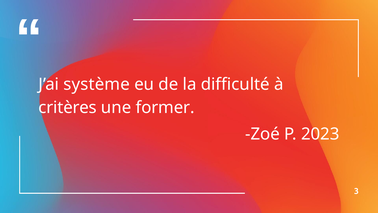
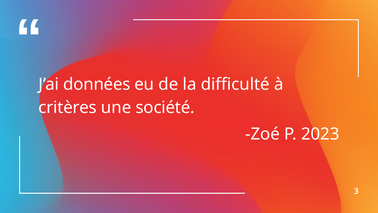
système: système -> données
former: former -> société
